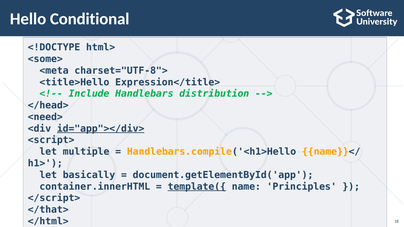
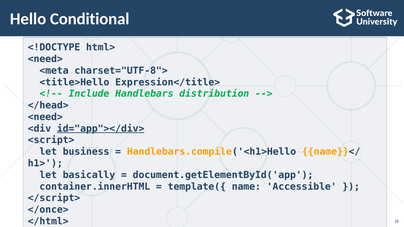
<some> at (45, 59): <some> -> <need>
multiple: multiple -> business
template({ underline: present -> none
Principles: Principles -> Accessible
</that>: </that> -> </once>
